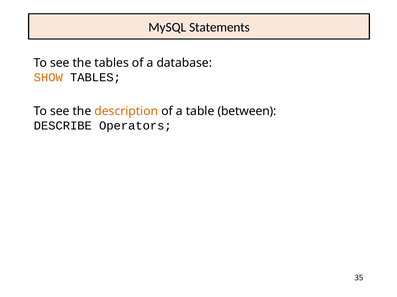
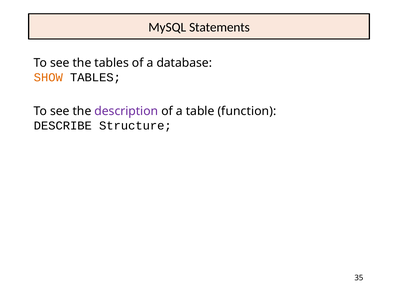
description colour: orange -> purple
between: between -> function
Operators: Operators -> Structure
